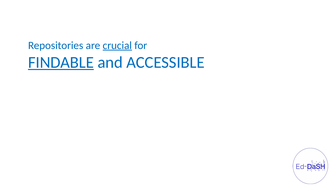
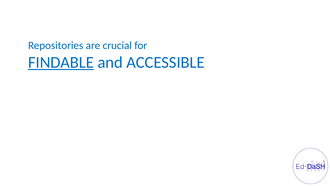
crucial underline: present -> none
